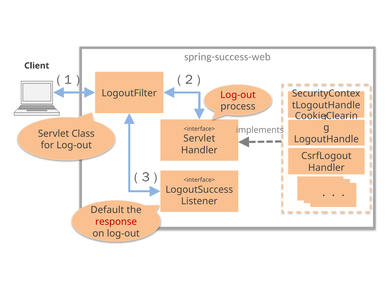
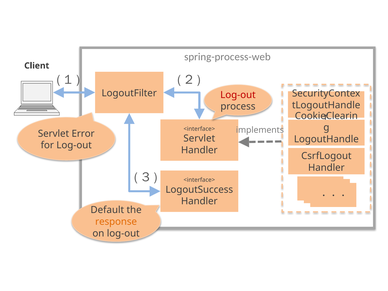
spring-success-web: spring-success-web -> spring-process-web
Class: Class -> Error
Listener at (199, 201): Listener -> Handler
response colour: red -> orange
